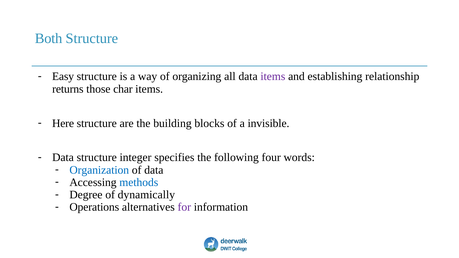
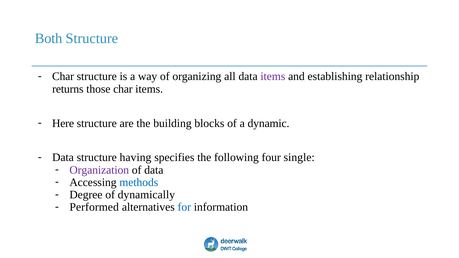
Easy at (63, 77): Easy -> Char
invisible: invisible -> dynamic
integer: integer -> having
words: words -> single
Organization colour: blue -> purple
Operations: Operations -> Performed
for colour: purple -> blue
